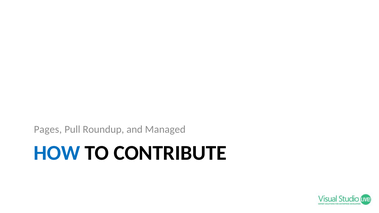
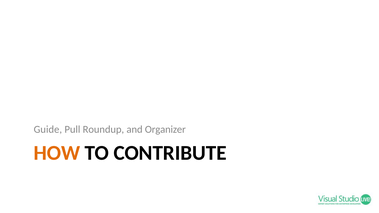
Pages: Pages -> Guide
Managed: Managed -> Organizer
HOW colour: blue -> orange
